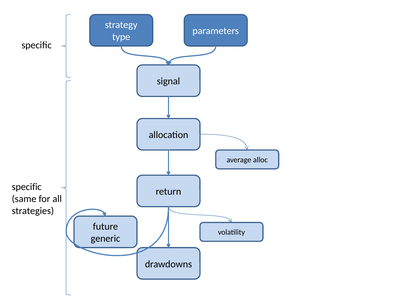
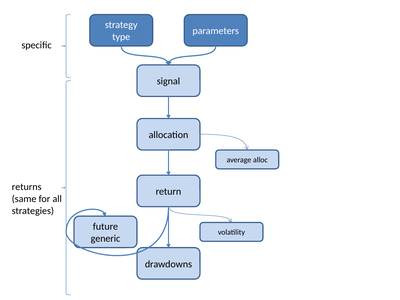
specific at (27, 187): specific -> returns
